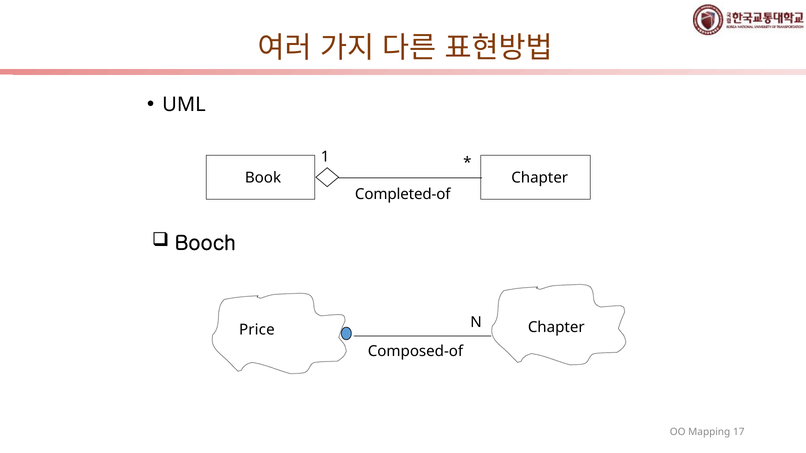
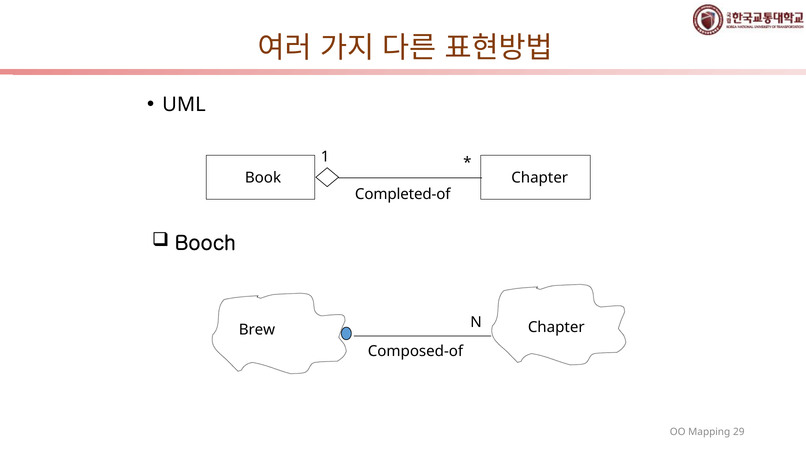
Price: Price -> Brew
17: 17 -> 29
